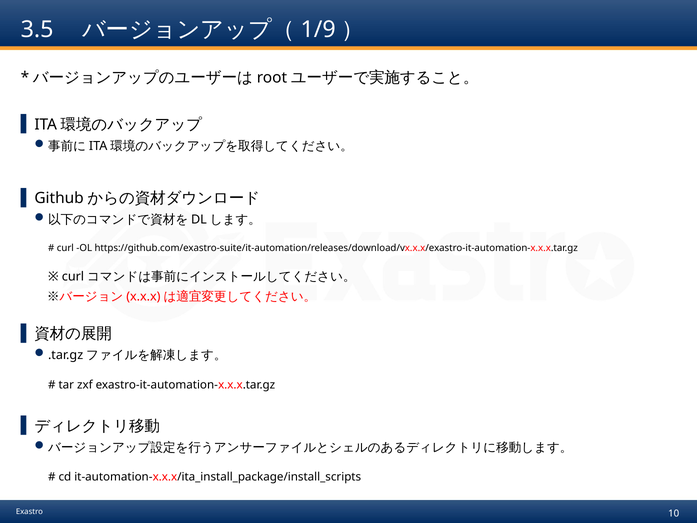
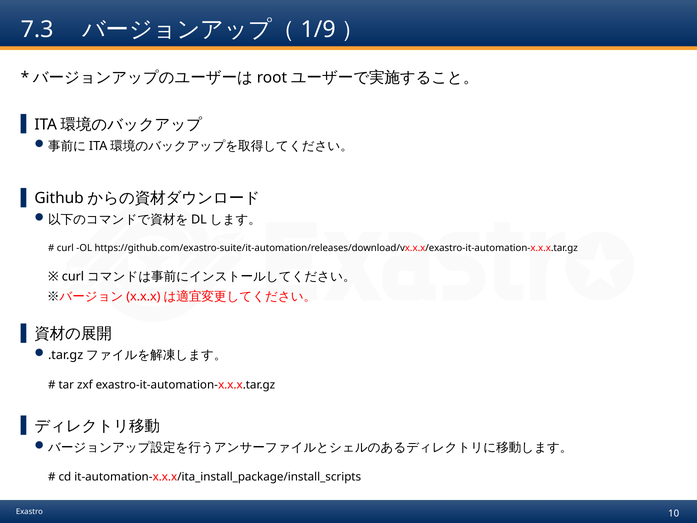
3.5: 3.5 -> 7.3
